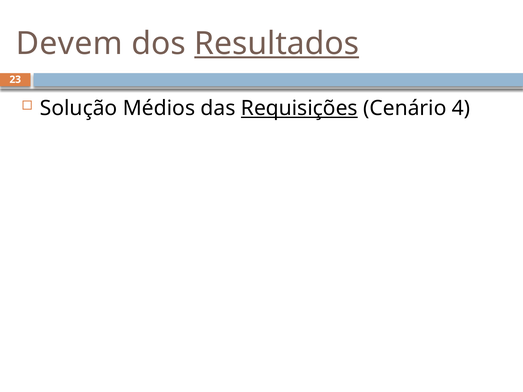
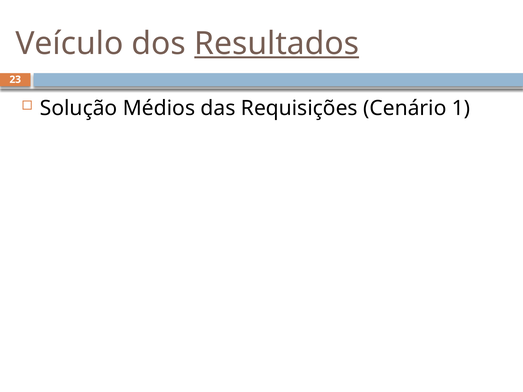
Devem: Devem -> Veículo
Requisições underline: present -> none
4: 4 -> 1
